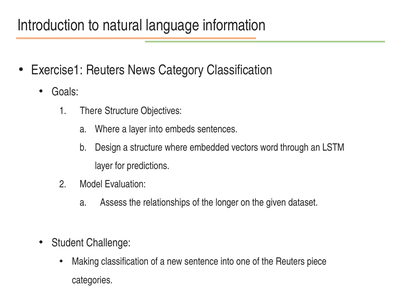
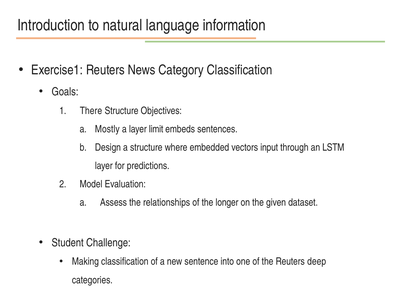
a Where: Where -> Mostly
layer into: into -> limit
word: word -> input
piece: piece -> deep
